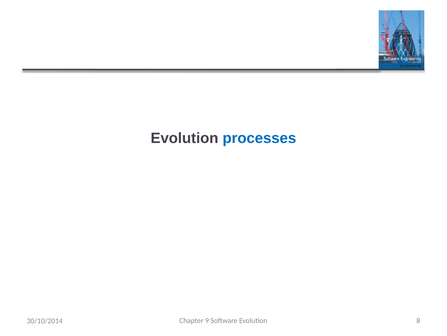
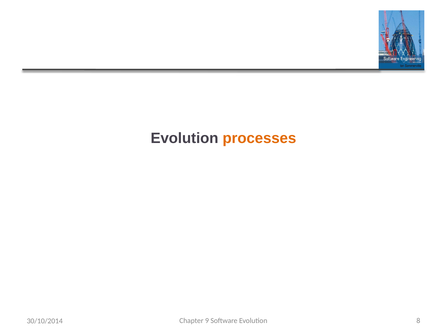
processes colour: blue -> orange
